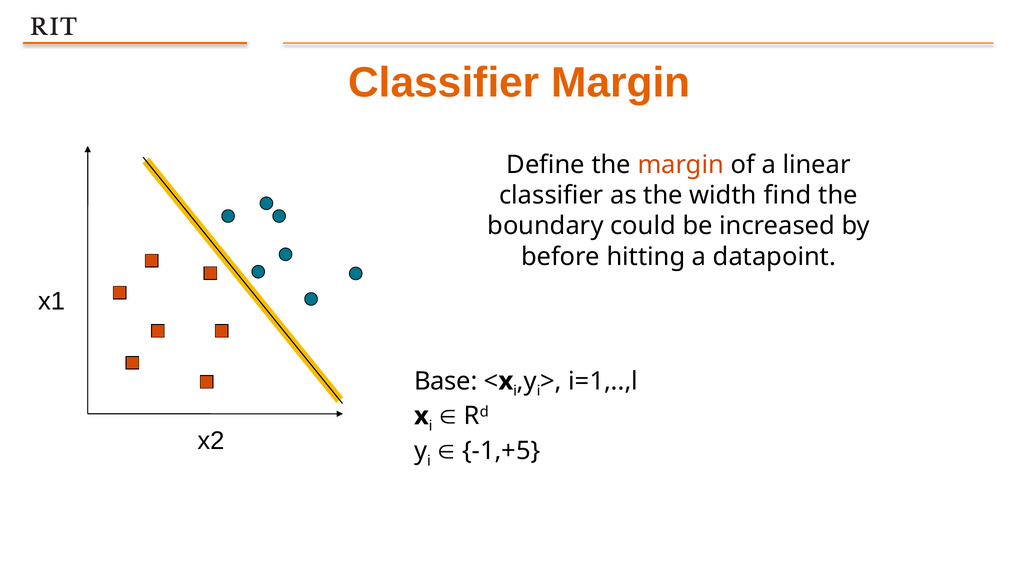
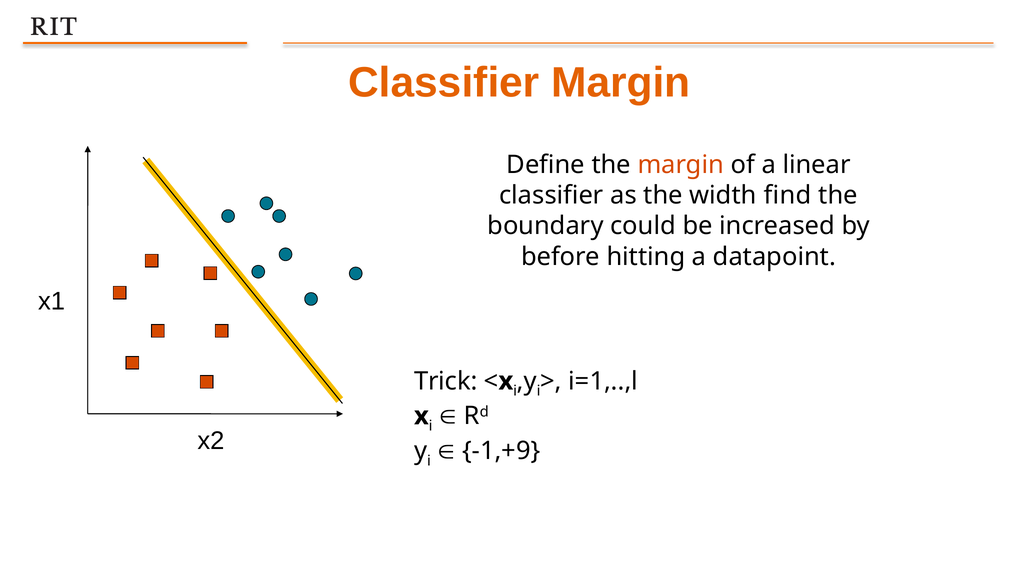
Base: Base -> Trick
-1,+5: -1,+5 -> -1,+9
